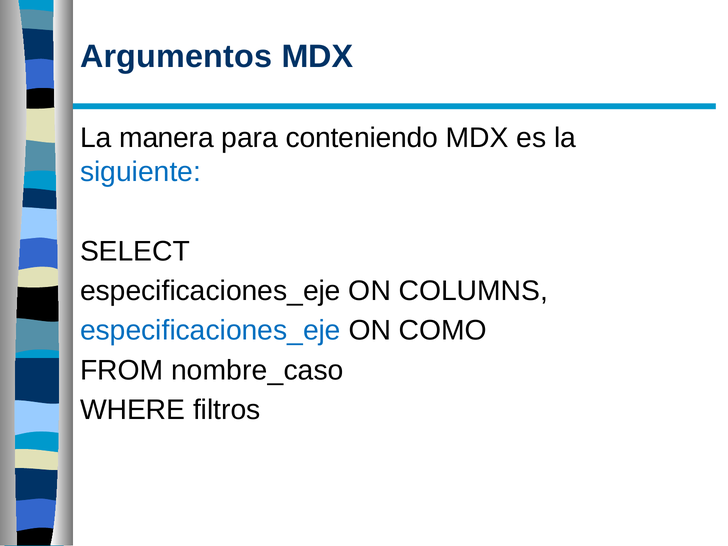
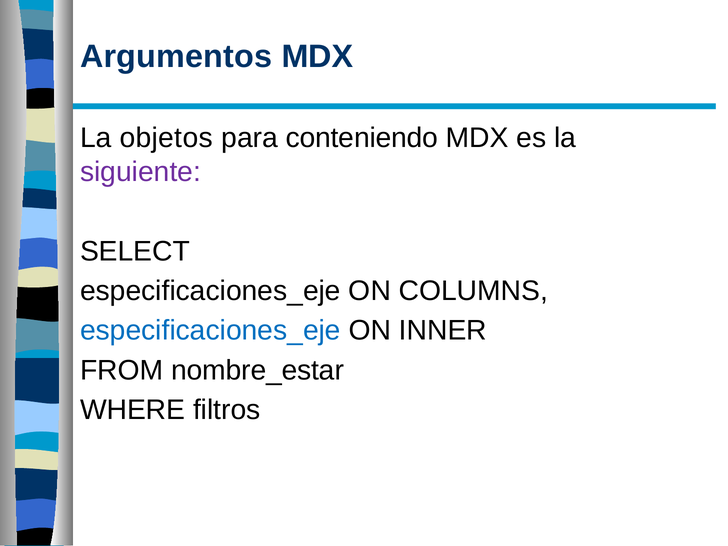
manera: manera -> objetos
siguiente colour: blue -> purple
COMO: COMO -> INNER
nombre_caso: nombre_caso -> nombre_estar
